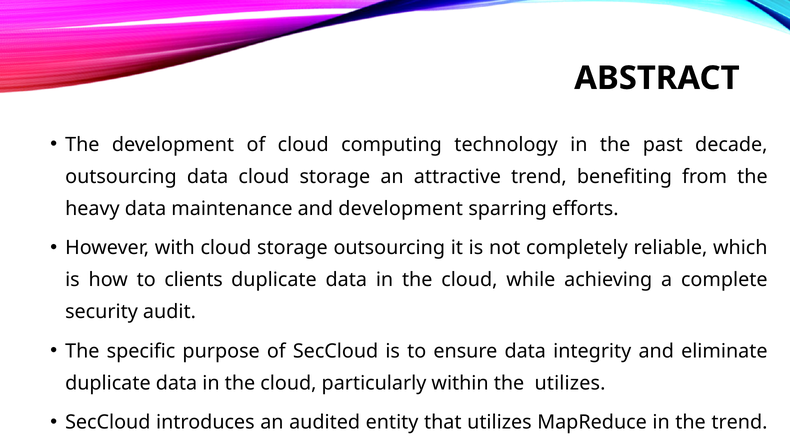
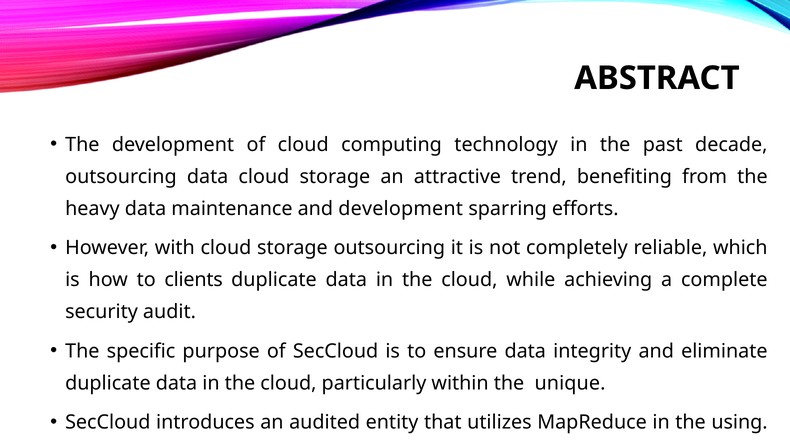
the utilizes: utilizes -> unique
the trend: trend -> using
